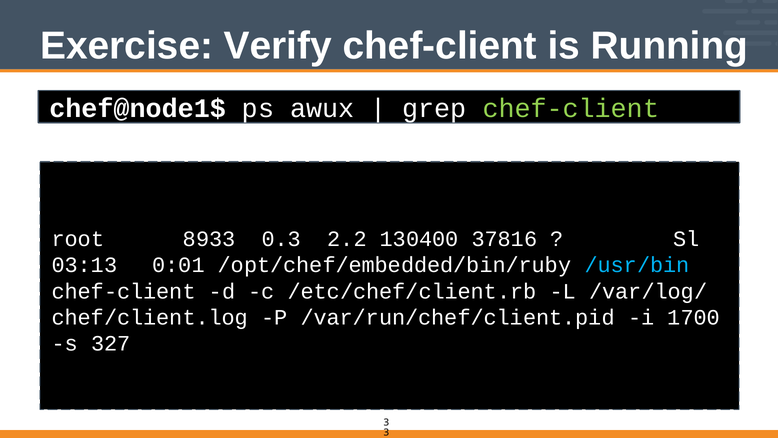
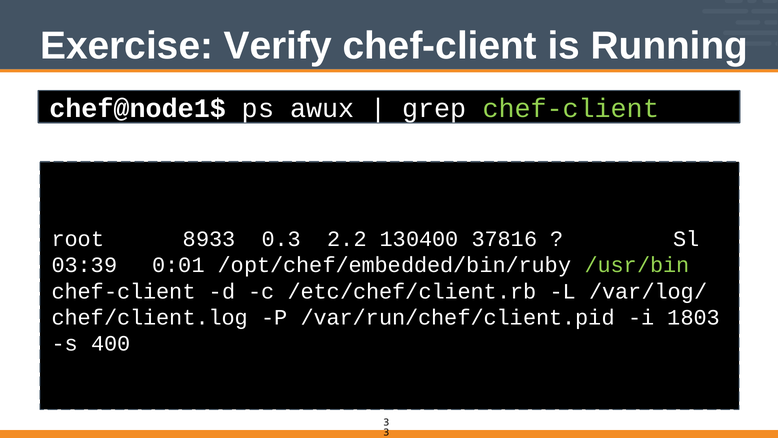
03:13: 03:13 -> 03:39
/usr/bin colour: light blue -> light green
1700: 1700 -> 1803
327: 327 -> 400
